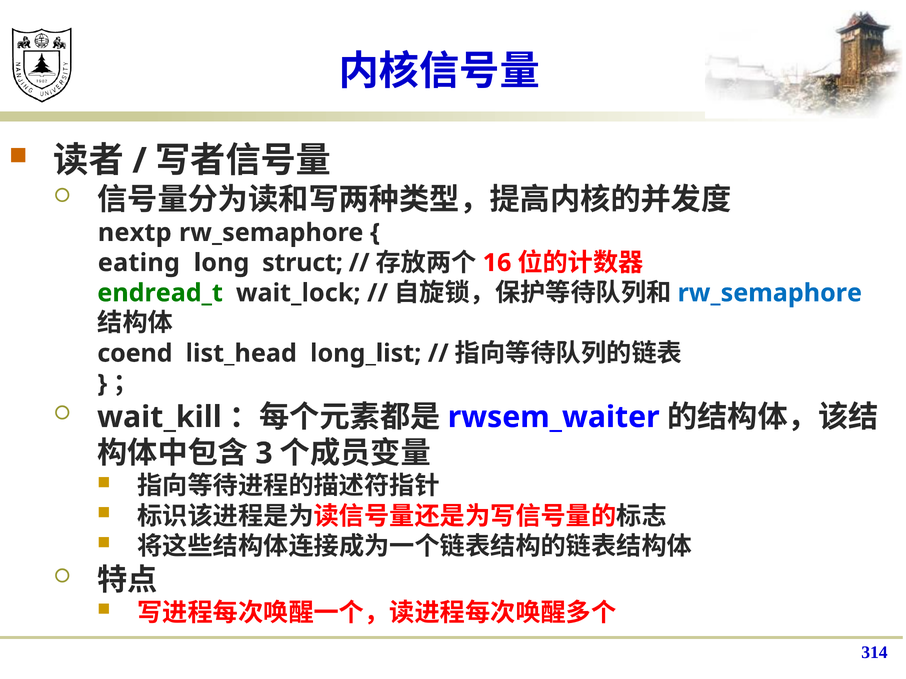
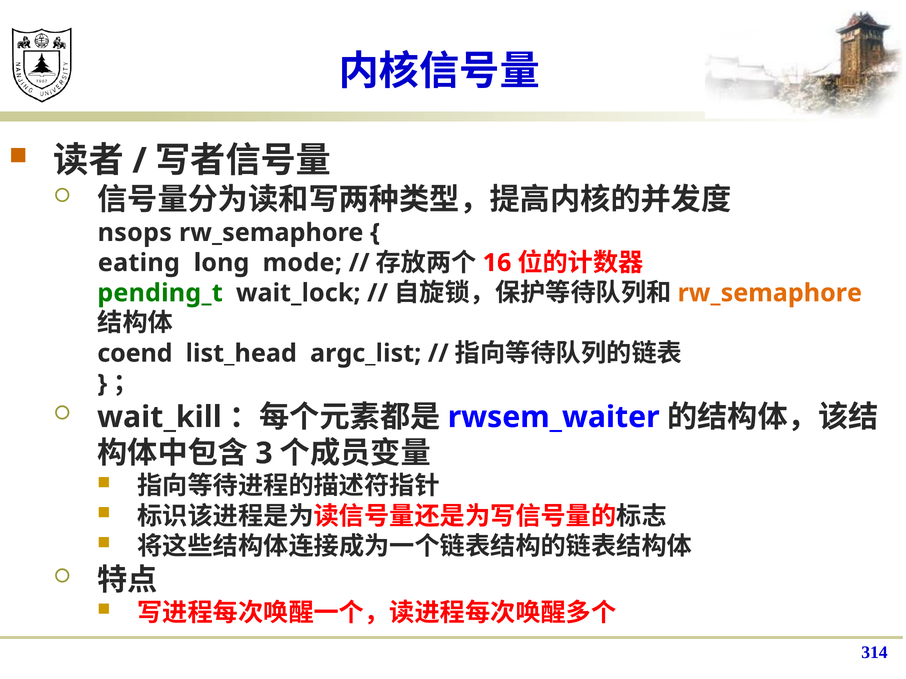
nextp: nextp -> nsops
struct: struct -> mode
endread_t: endread_t -> pending_t
rw_semaphore at (770, 293) colour: blue -> orange
long_list: long_list -> argc_list
